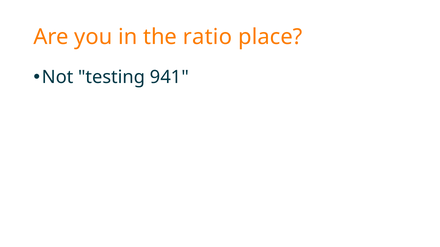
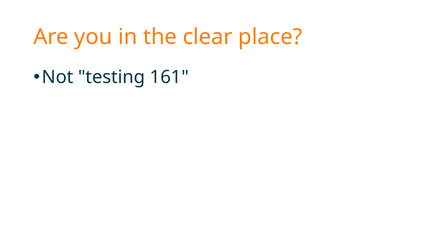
ratio: ratio -> clear
941: 941 -> 161
